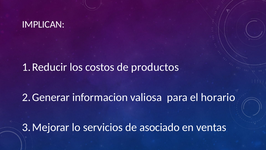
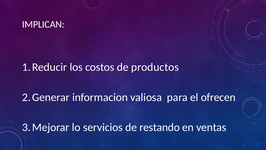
horario: horario -> ofrecen
asociado: asociado -> restando
